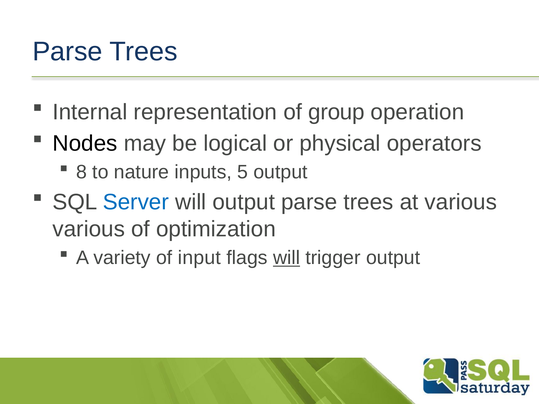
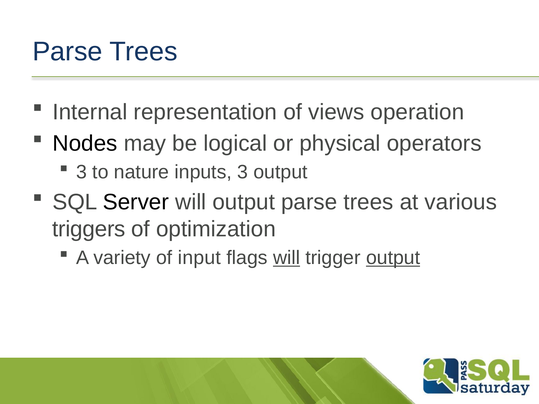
group: group -> views
8 at (82, 172): 8 -> 3
inputs 5: 5 -> 3
Server colour: blue -> black
various at (89, 229): various -> triggers
output at (393, 258) underline: none -> present
